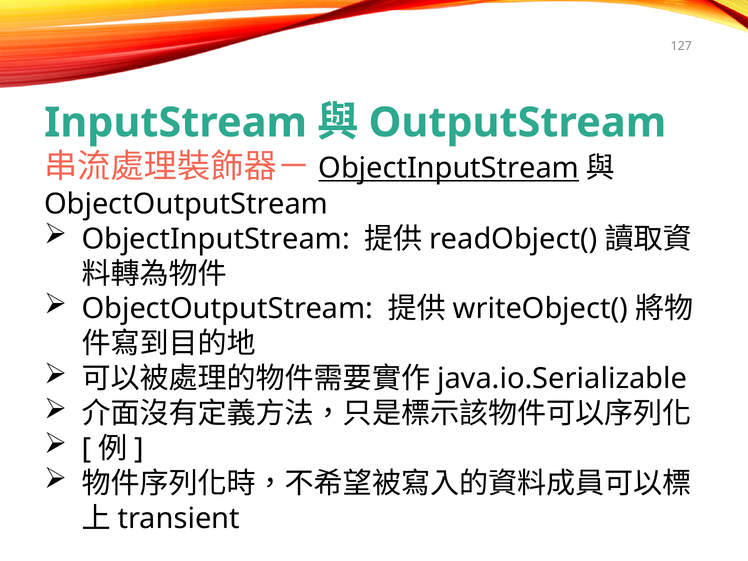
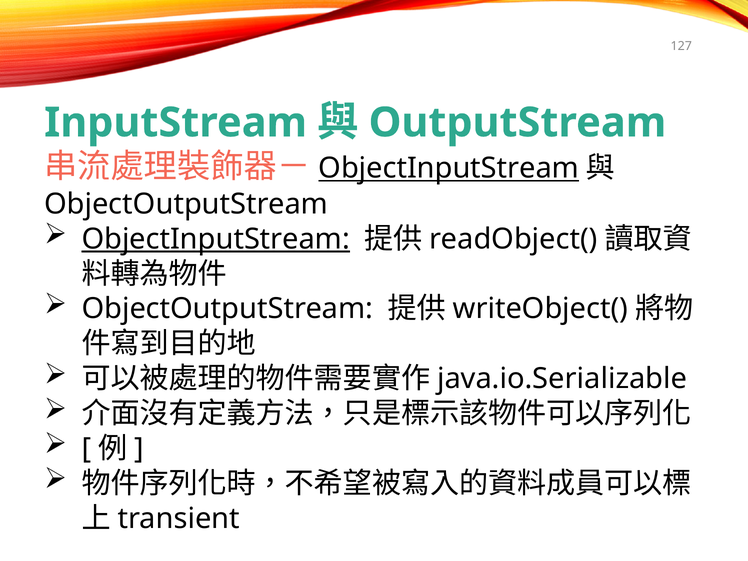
ObjectInputStream at (216, 239) underline: none -> present
